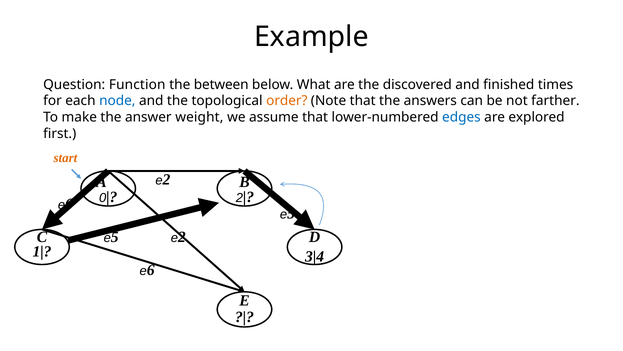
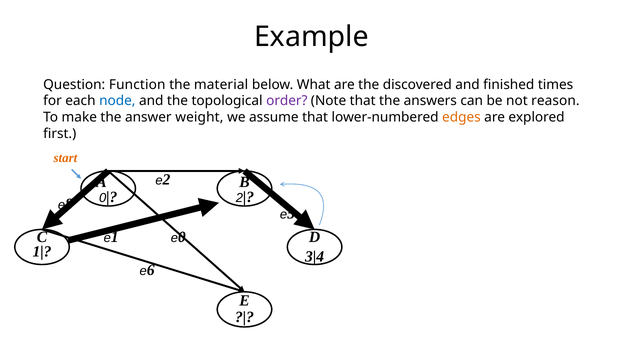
between: between -> material
order colour: orange -> purple
farther: farther -> reason
edges colour: blue -> orange
6 at (69, 204): 6 -> 8
5 at (115, 237): 5 -> 1
2 at (182, 237): 2 -> 0
